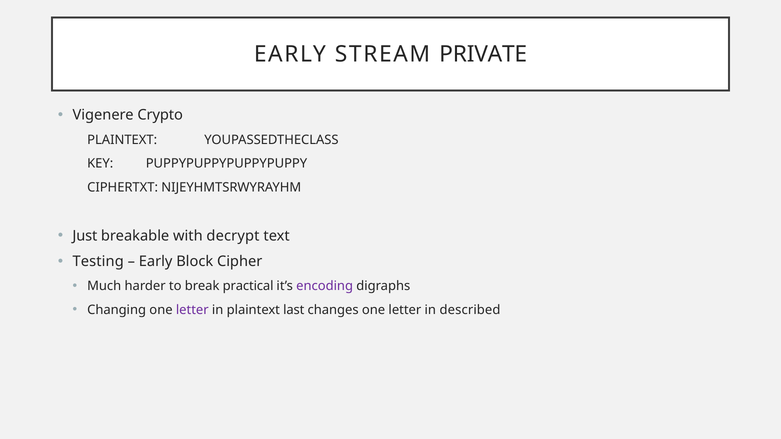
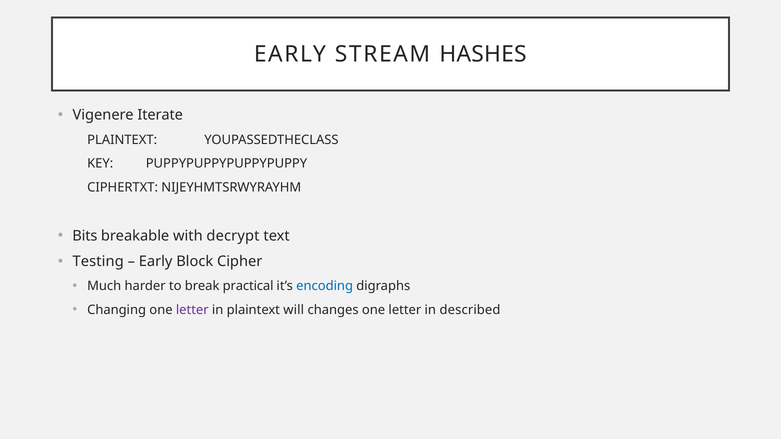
PRIVATE: PRIVATE -> HASHES
Crypto: Crypto -> Iterate
Just: Just -> Bits
encoding colour: purple -> blue
last: last -> will
